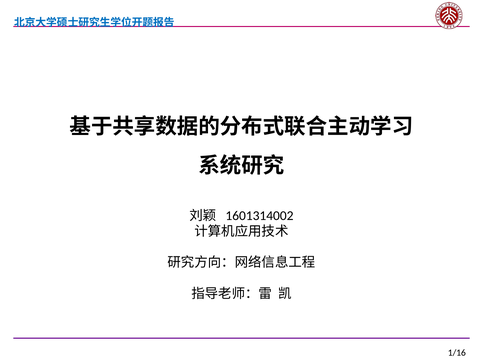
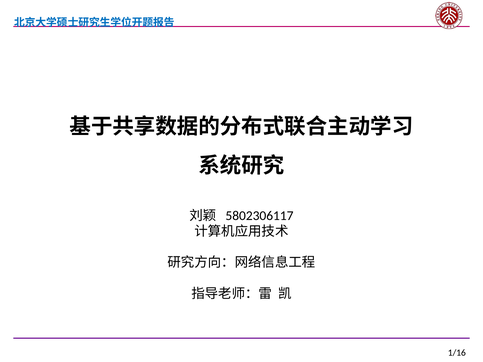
1601314002: 1601314002 -> 5802306117
